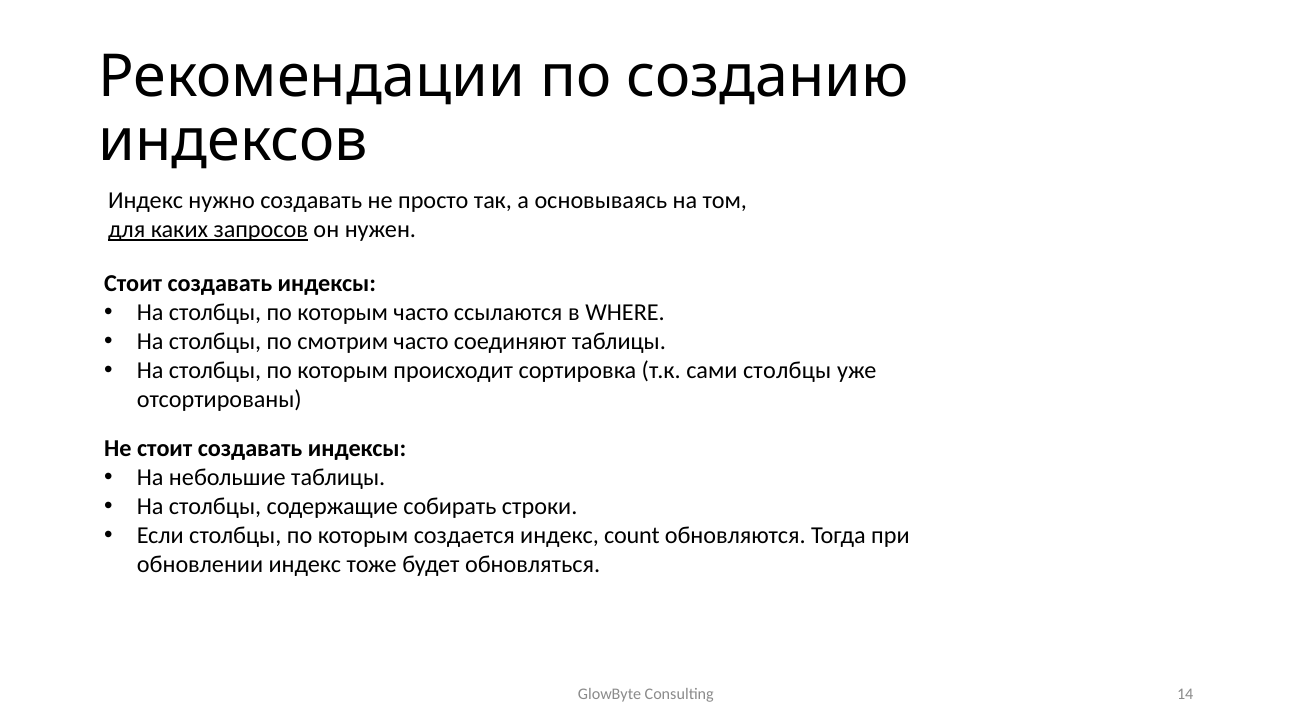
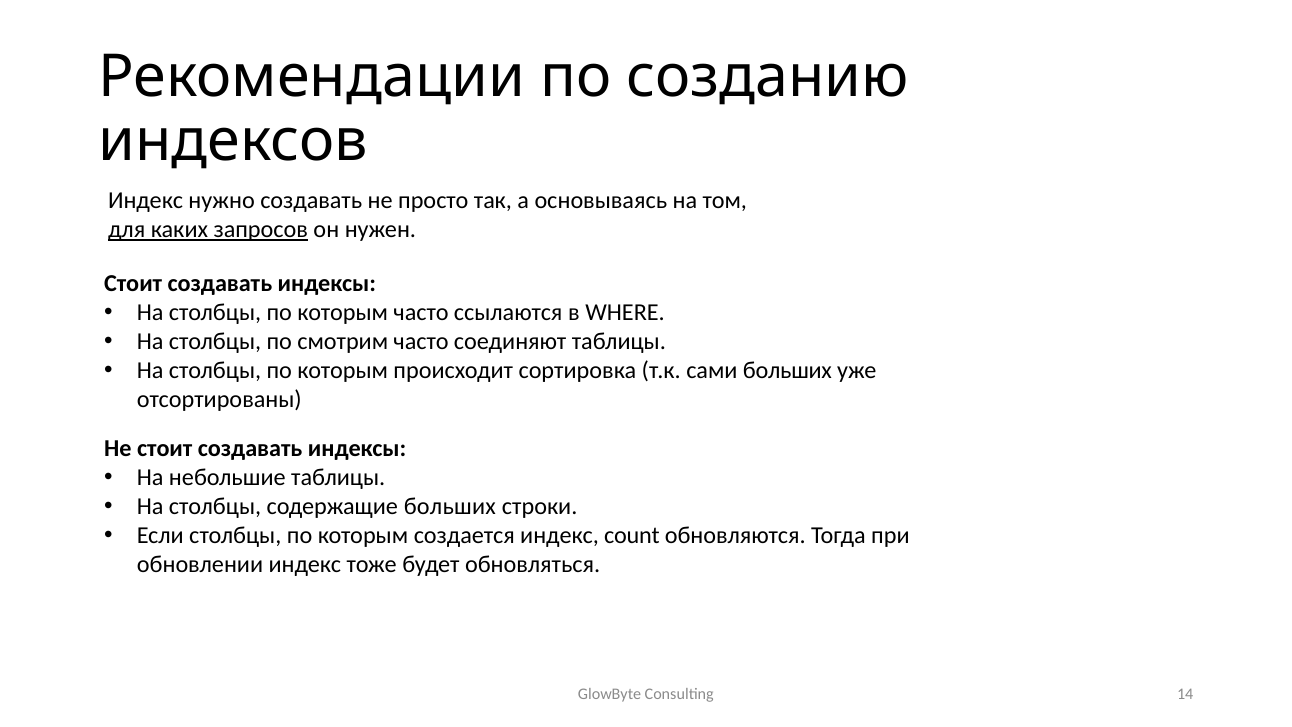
сами столбцы: столбцы -> больших
содержащие собирать: собирать -> больших
